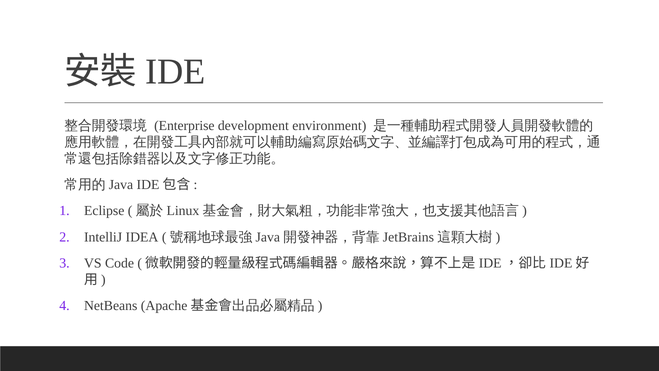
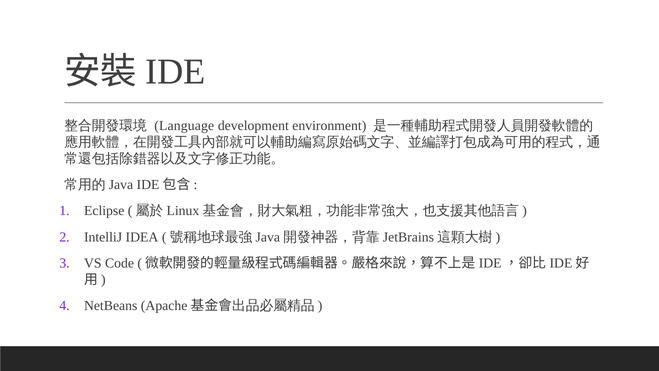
Enterprise: Enterprise -> Language
